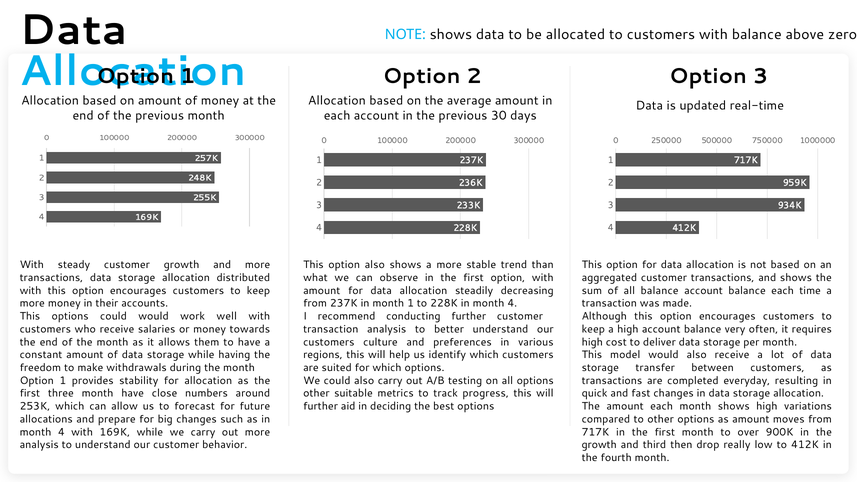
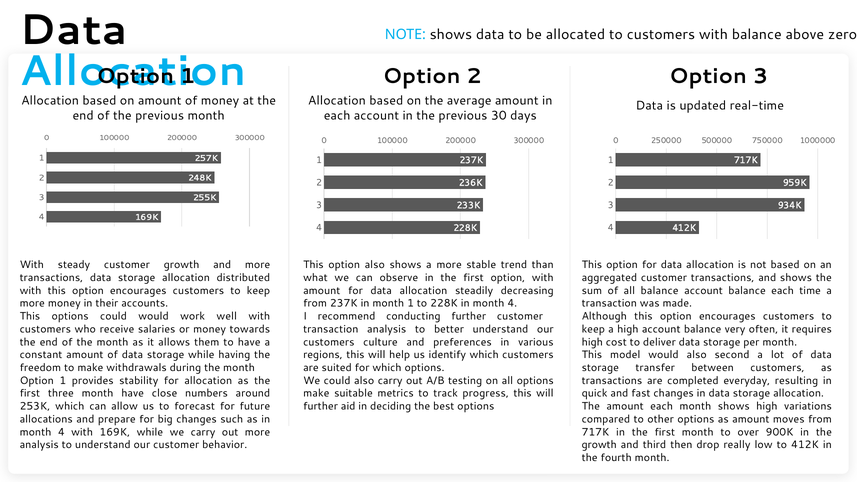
also receive: receive -> second
other at (316, 394): other -> make
